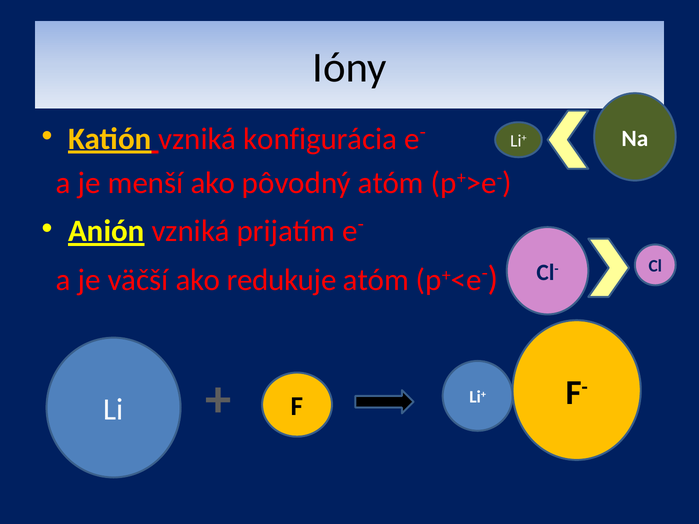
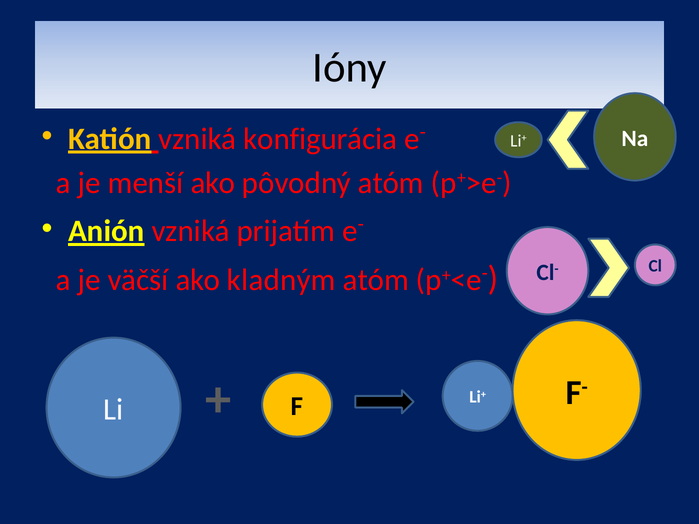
redukuje: redukuje -> kladným
